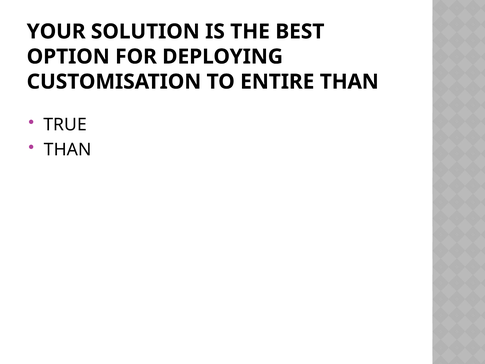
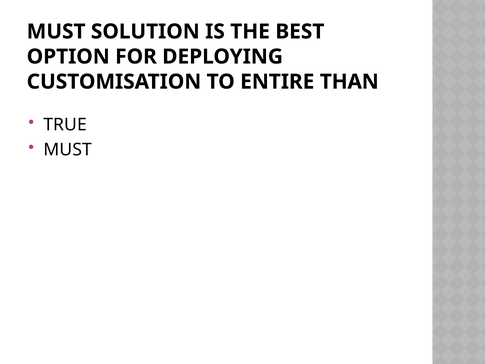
YOUR at (56, 32): YOUR -> MUST
THAN at (68, 150): THAN -> MUST
